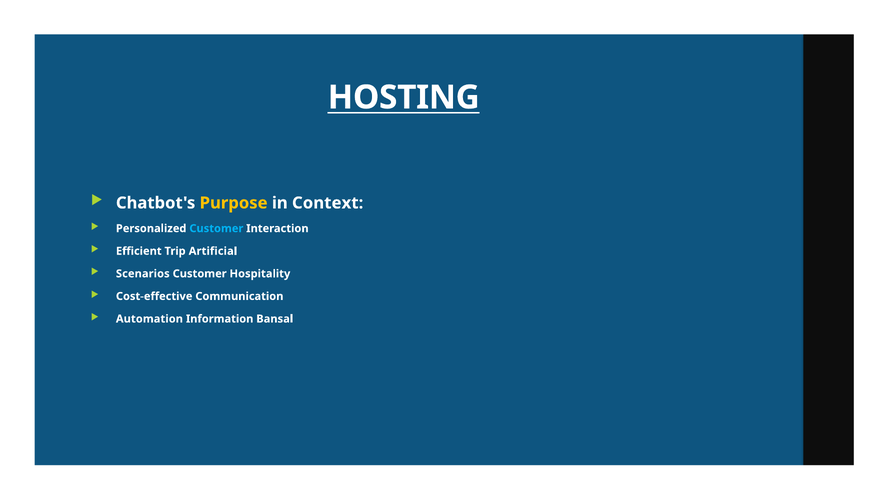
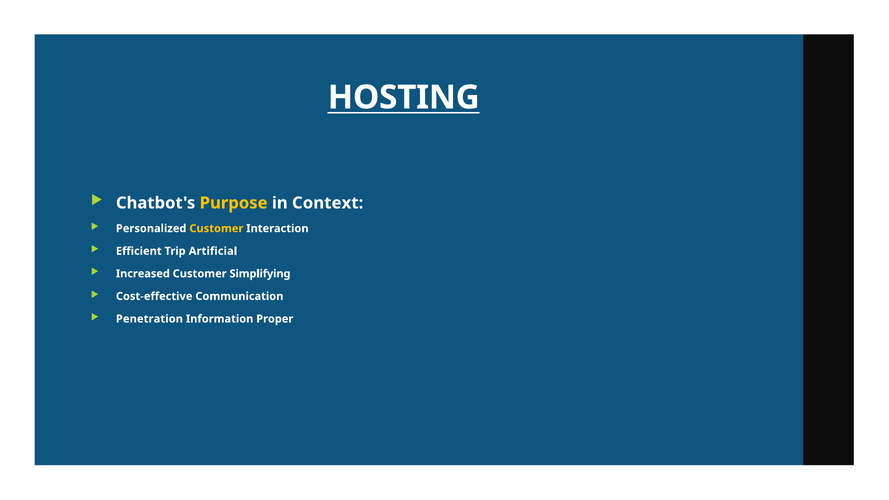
Customer at (216, 229) colour: light blue -> yellow
Scenarios: Scenarios -> Increased
Hospitality: Hospitality -> Simplifying
Automation: Automation -> Penetration
Bansal: Bansal -> Proper
